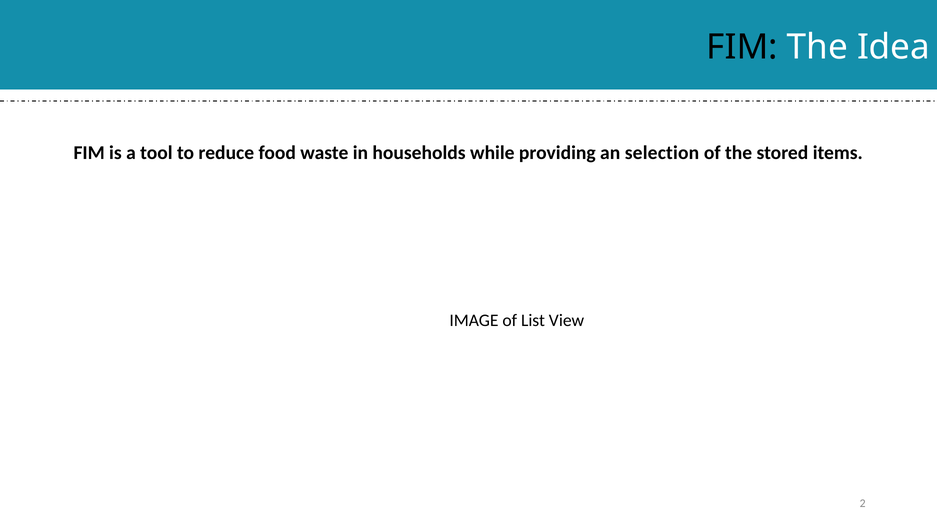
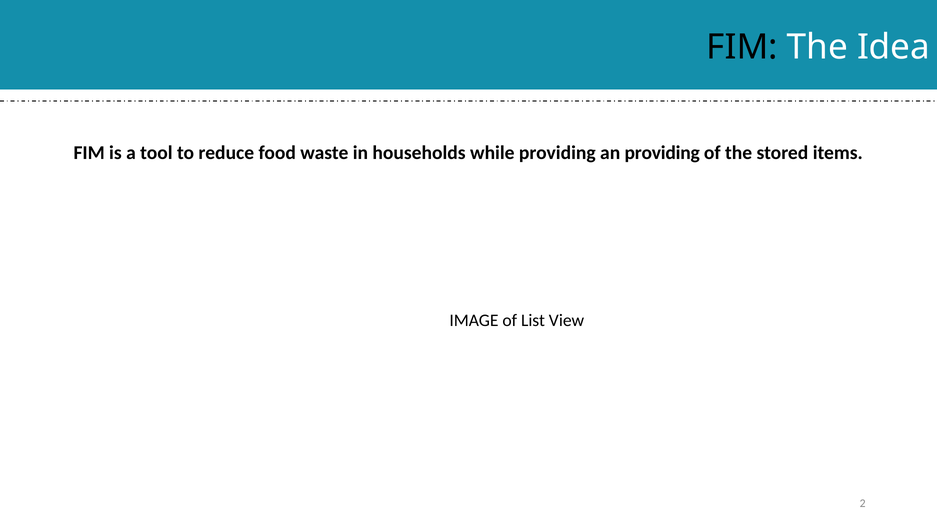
an selection: selection -> providing
